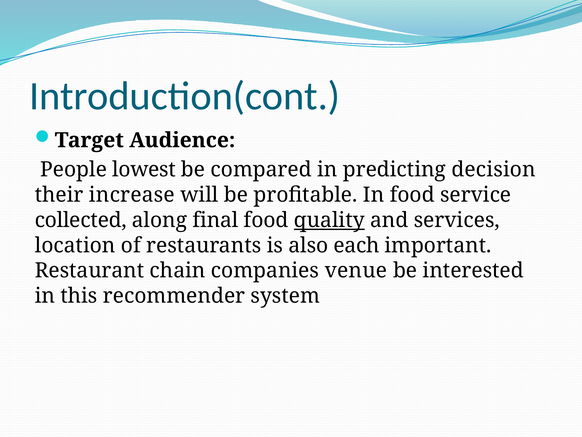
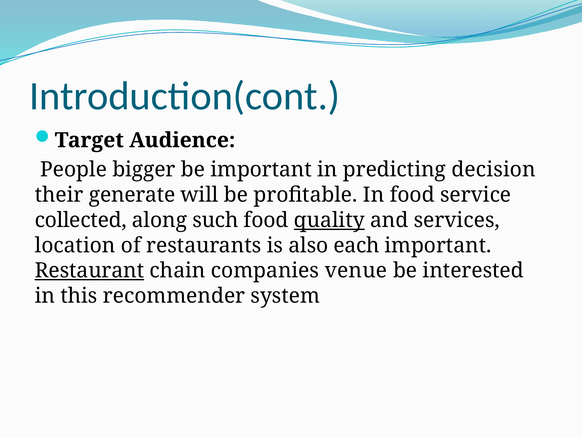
lowest: lowest -> bigger
be compared: compared -> important
increase: increase -> generate
final: final -> such
Restaurant underline: none -> present
